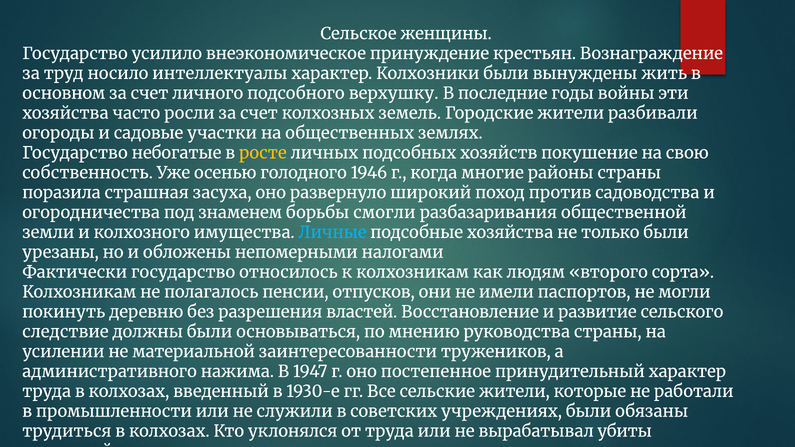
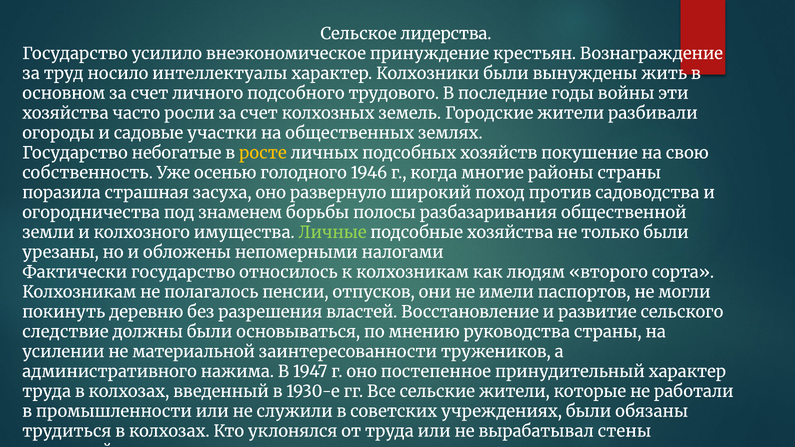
женщины: женщины -> лидерства
верхушку: верхушку -> трудового
смогли: смогли -> полосы
Личные colour: light blue -> light green
убиты: убиты -> стены
